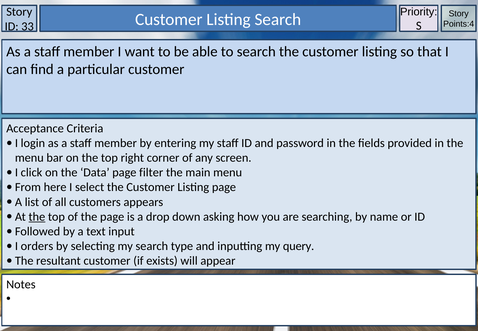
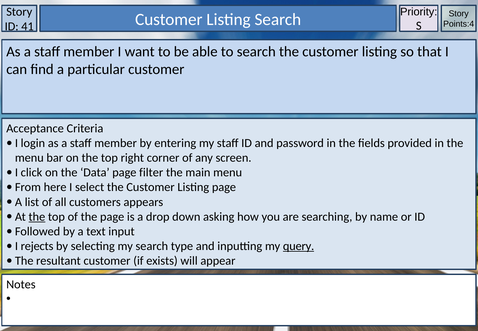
33: 33 -> 41
orders: orders -> rejects
query underline: none -> present
